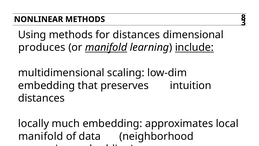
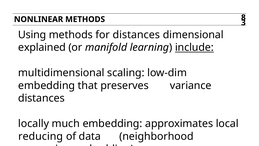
produces: produces -> explained
manifold at (106, 47) underline: present -> none
intuition: intuition -> variance
manifold at (41, 136): manifold -> reducing
